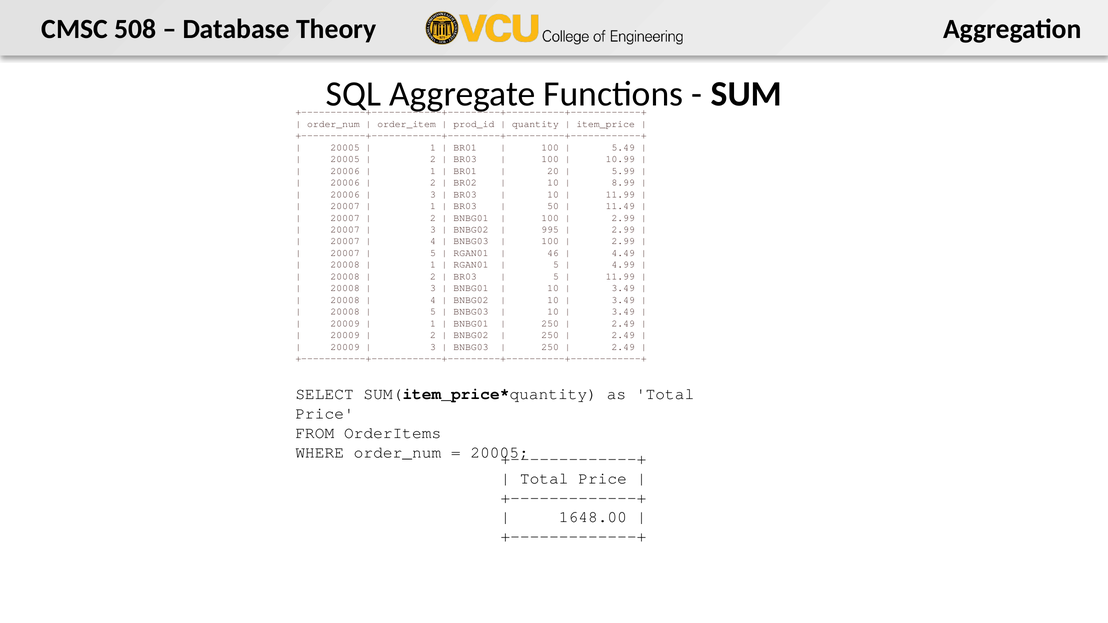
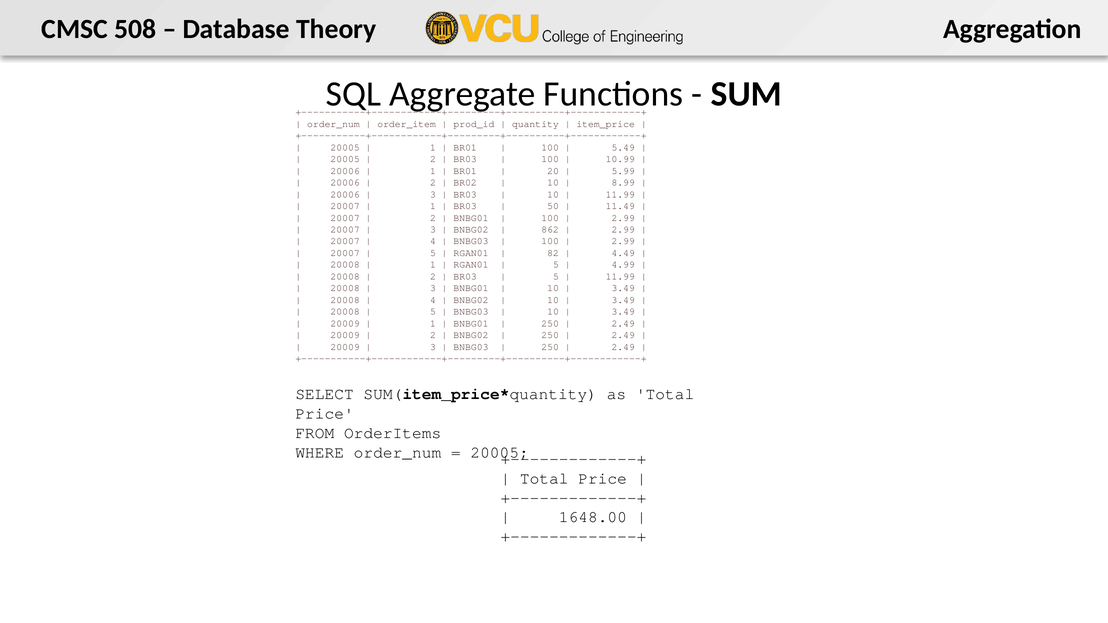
995: 995 -> 862
46: 46 -> 82
